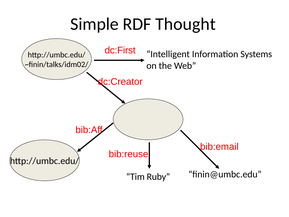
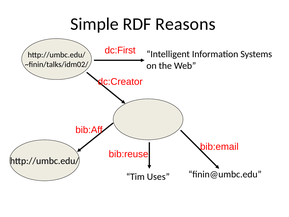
Thought: Thought -> Reasons
Ruby: Ruby -> Uses
